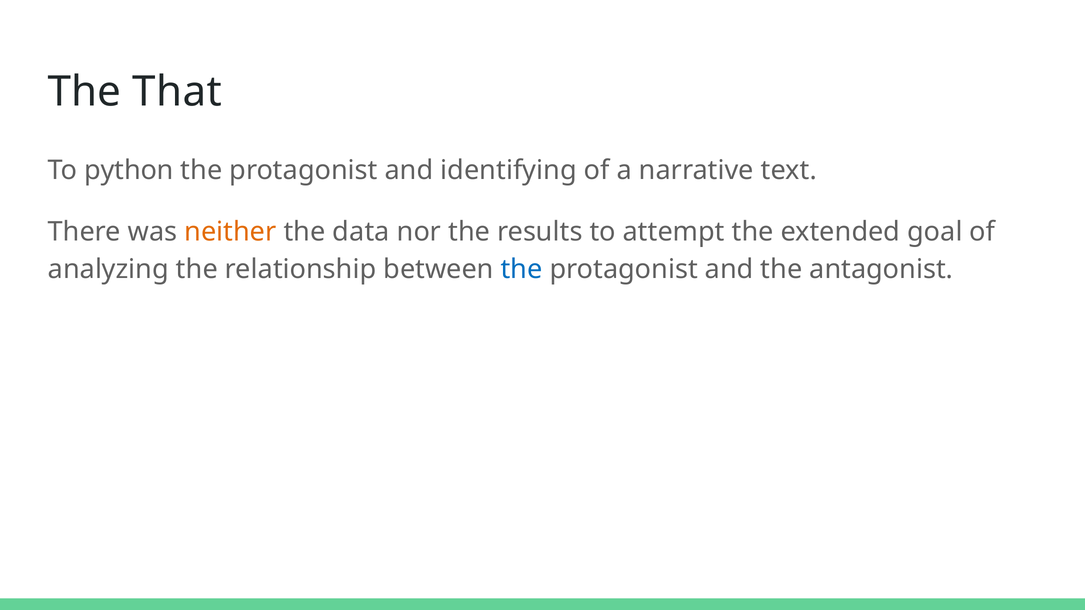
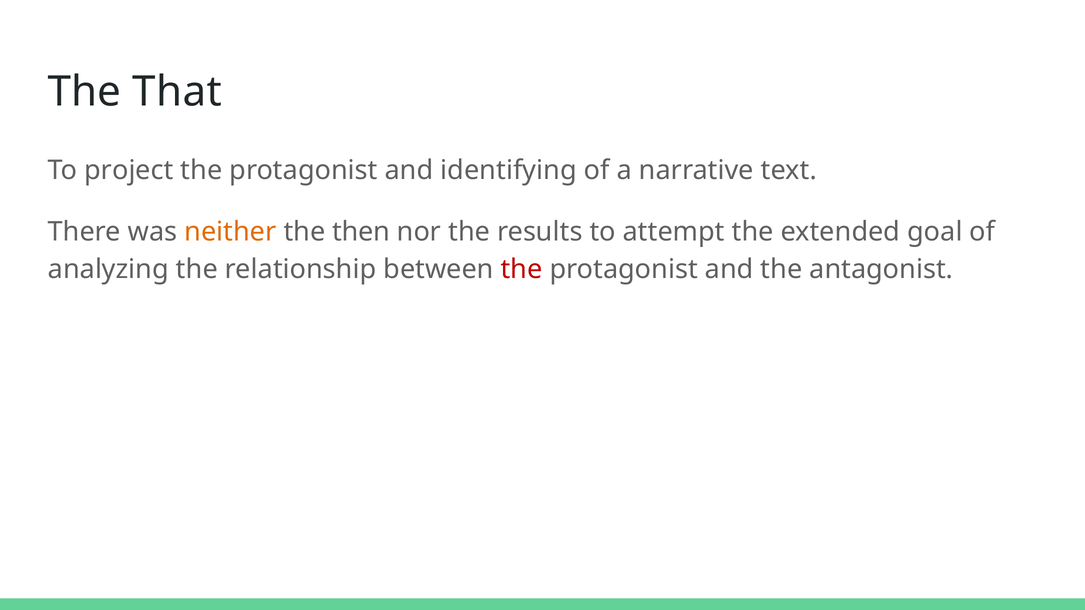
python: python -> project
data: data -> then
the at (522, 270) colour: blue -> red
